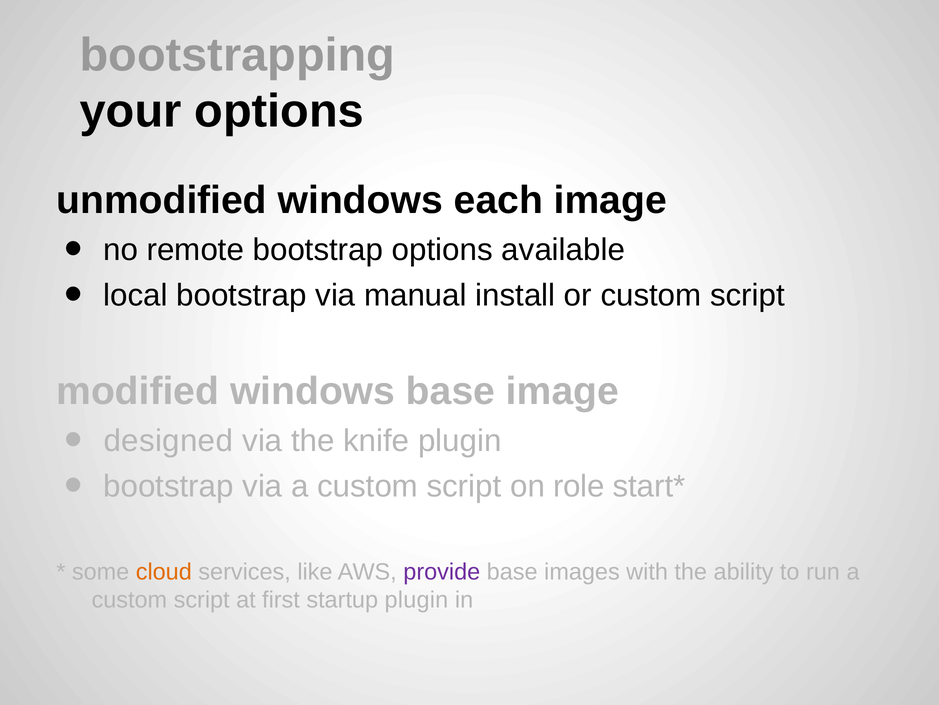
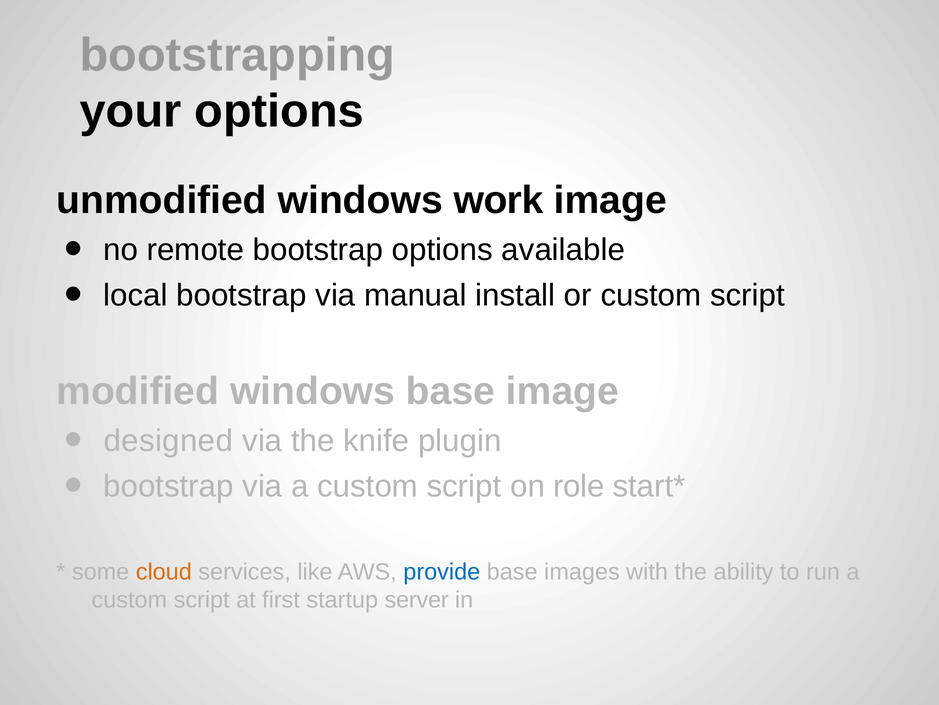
each: each -> work
provide colour: purple -> blue
startup plugin: plugin -> server
